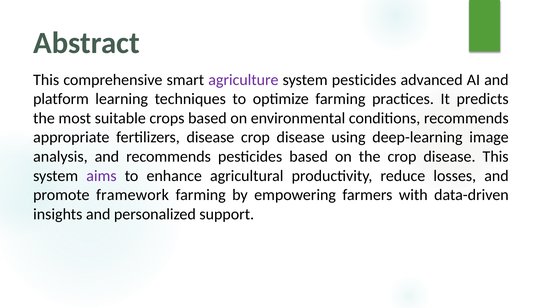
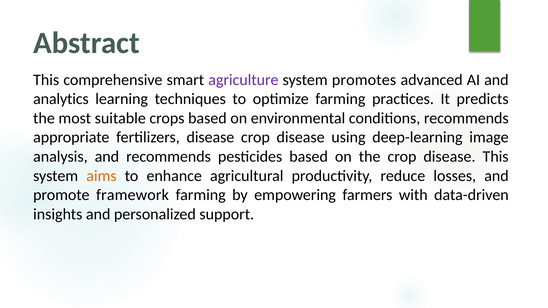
system pesticides: pesticides -> promotes
platform: platform -> analytics
aims colour: purple -> orange
